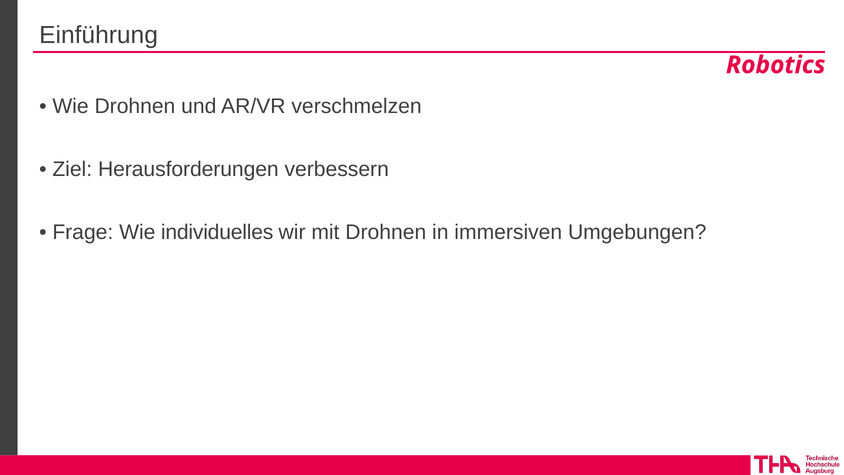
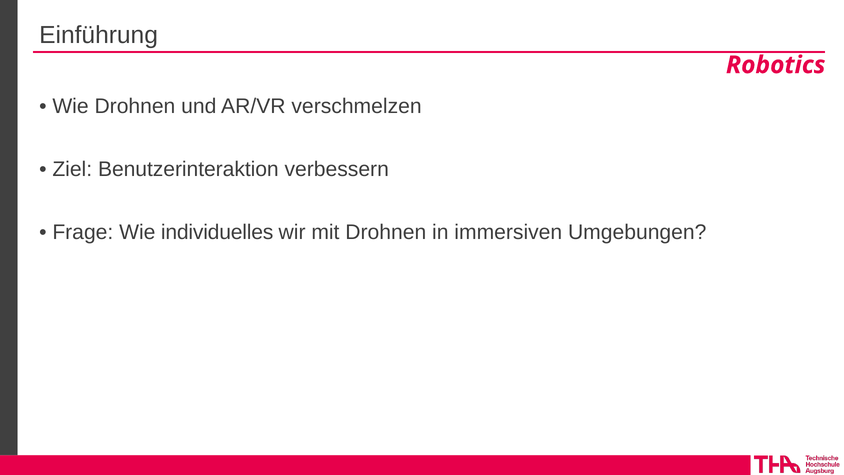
Herausforderungen: Herausforderungen -> Benutzerinteraktion
